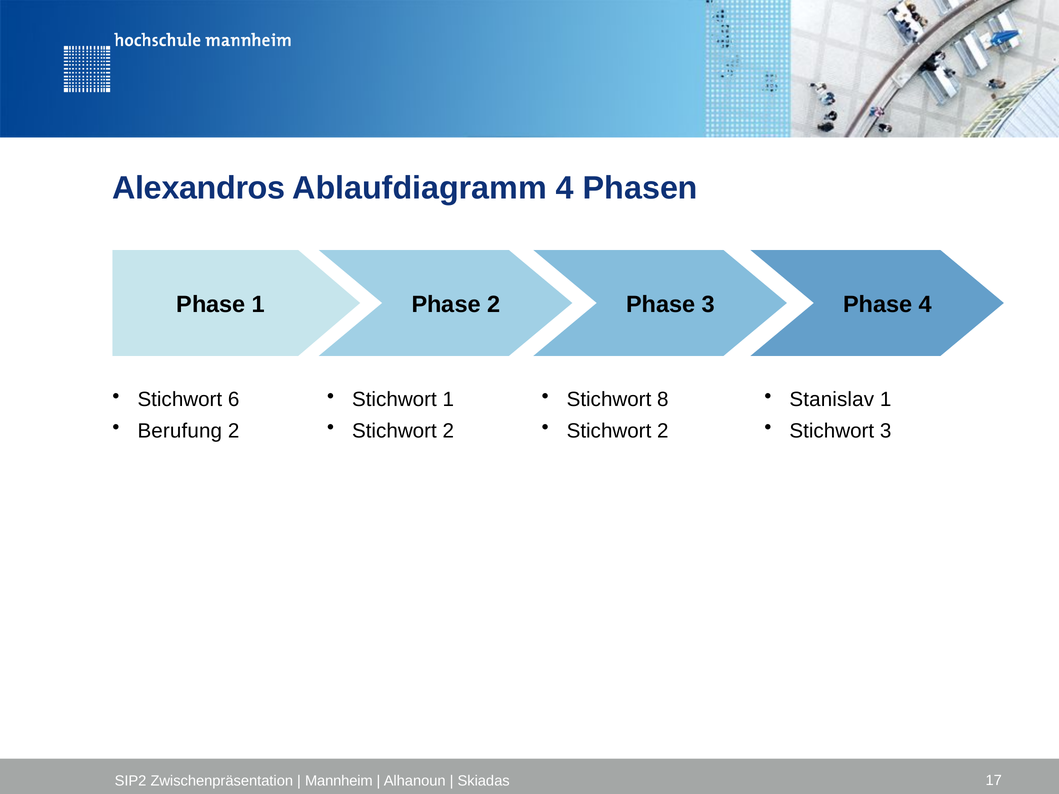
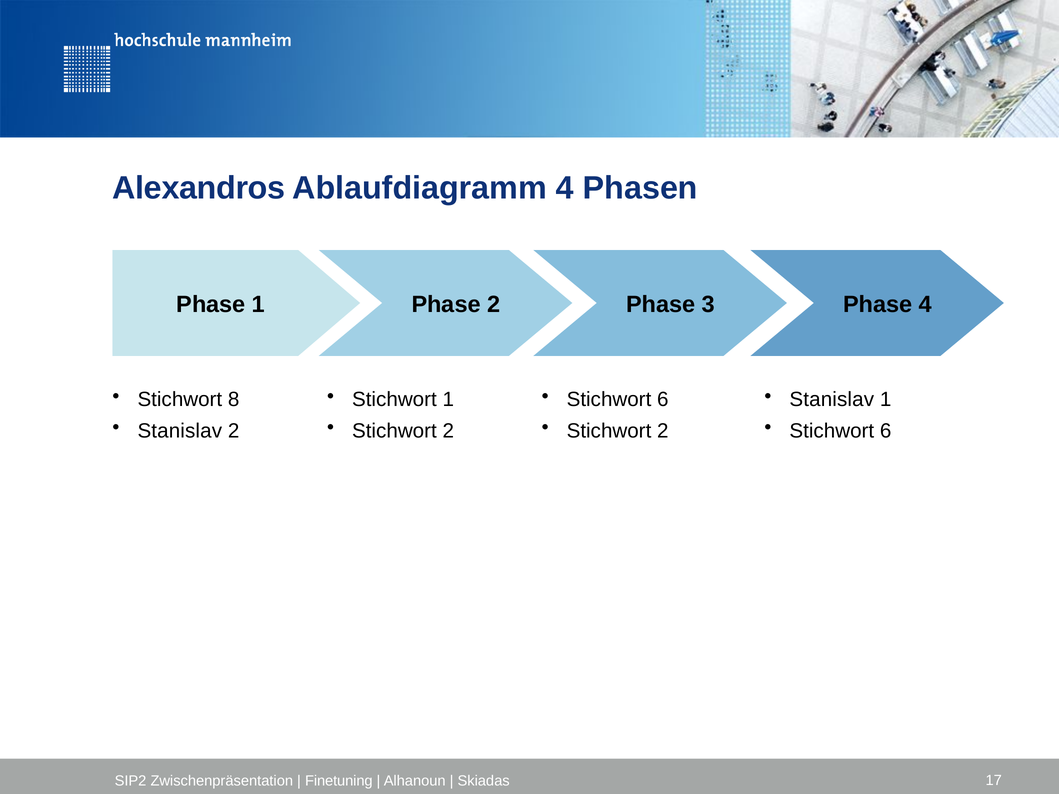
6: 6 -> 8
8 at (663, 400): 8 -> 6
Berufung at (180, 431): Berufung -> Stanislav
3 at (886, 431): 3 -> 6
Mannheim: Mannheim -> Finetuning
